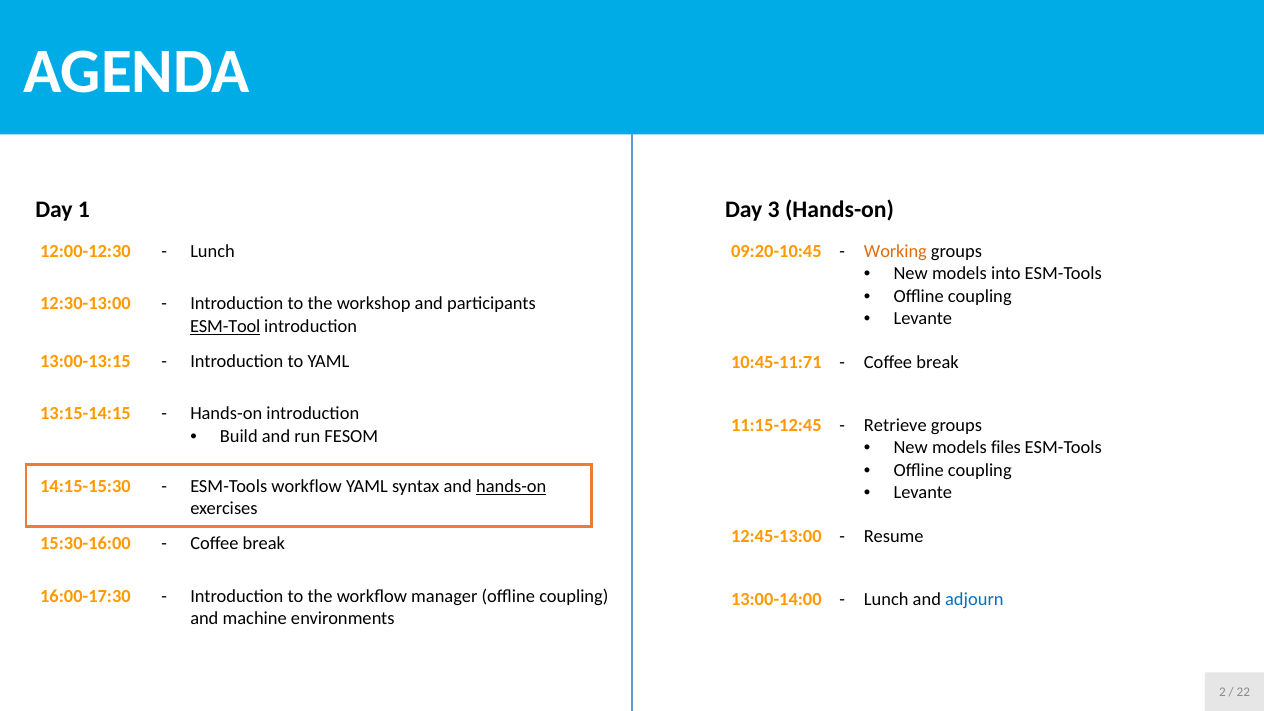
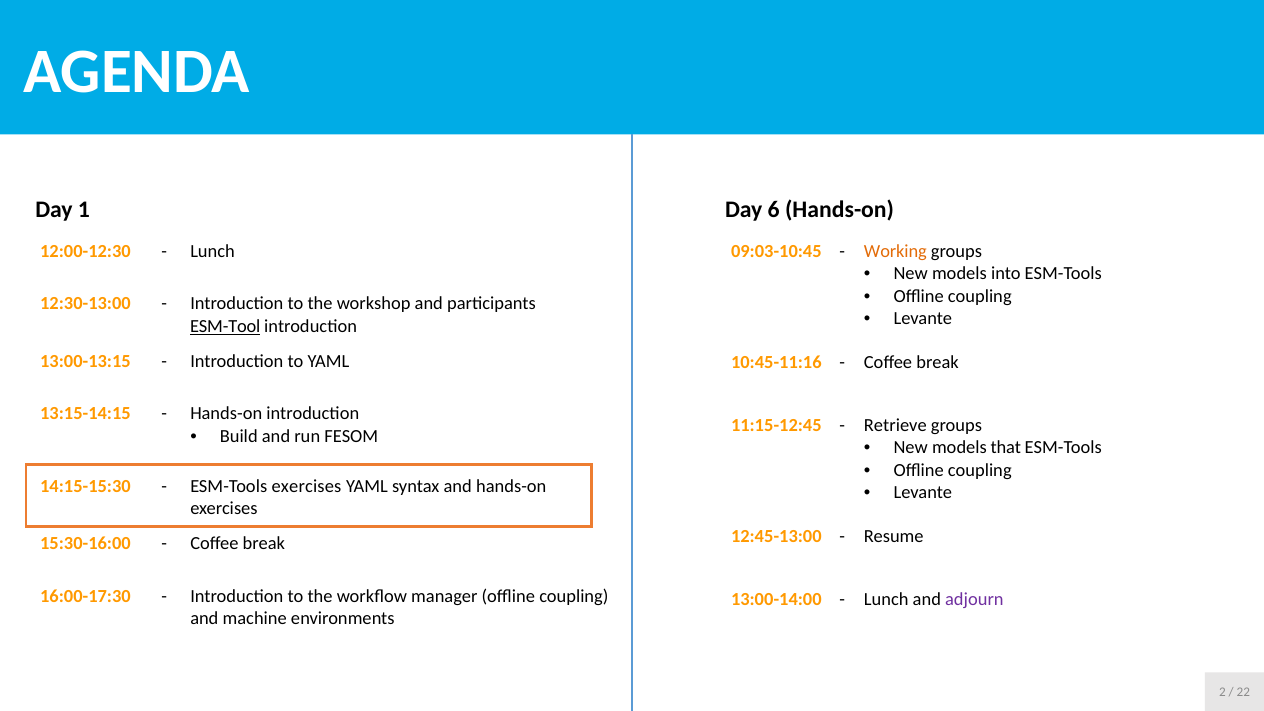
3: 3 -> 6
09:20-10:45: 09:20-10:45 -> 09:03-10:45
10:45-11:71: 10:45-11:71 -> 10:45-11:16
files: files -> that
ESM-Tools workflow: workflow -> exercises
hands-on at (511, 486) underline: present -> none
adjourn colour: blue -> purple
